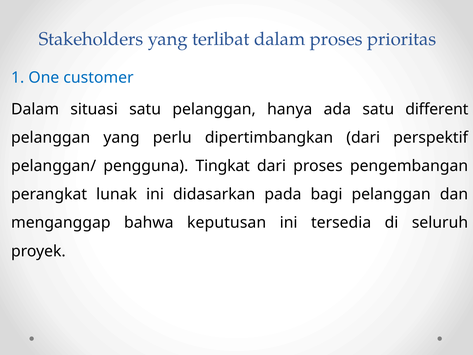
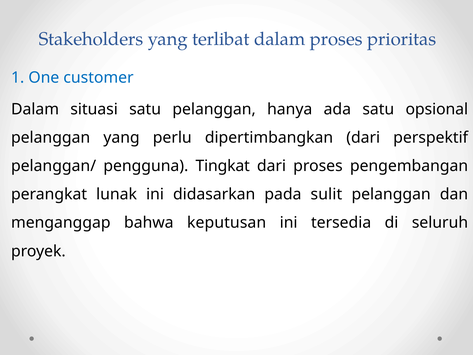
different: different -> opsional
bagi: bagi -> sulit
